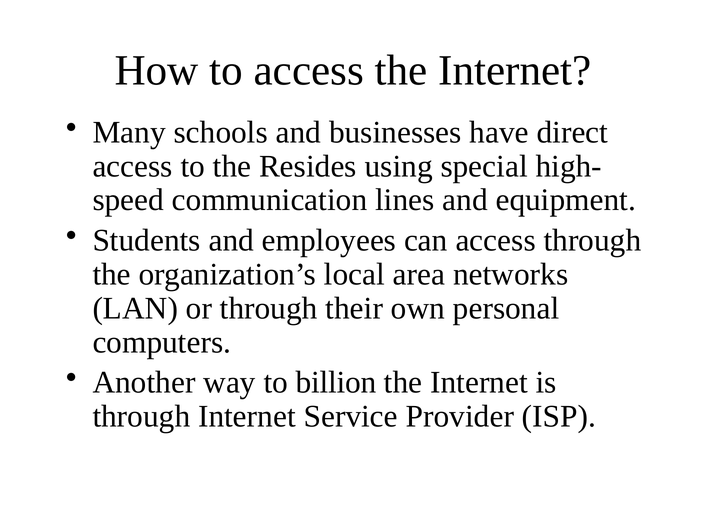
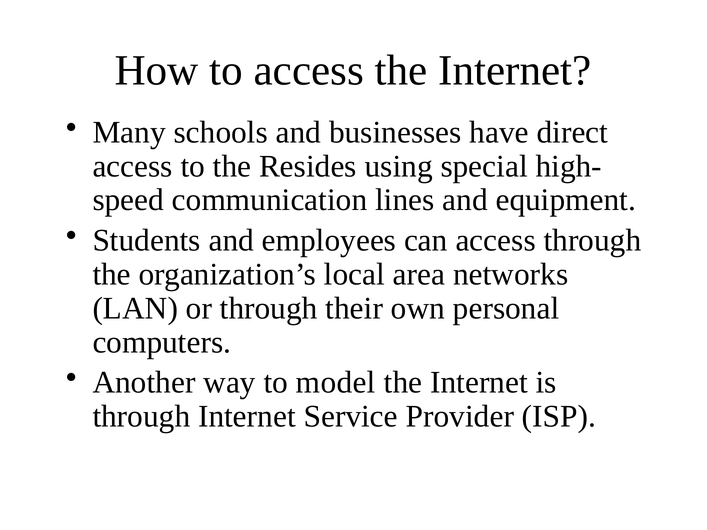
billion: billion -> model
